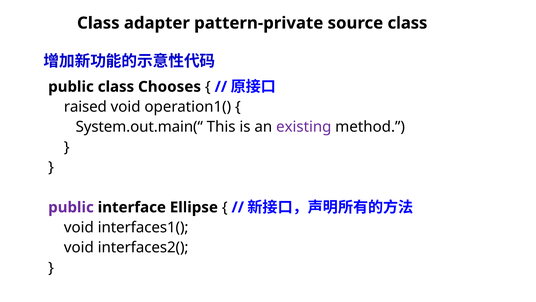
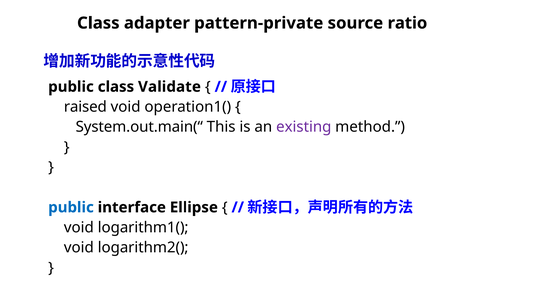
source class: class -> ratio
Chooses: Chooses -> Validate
public at (71, 207) colour: purple -> blue
interfaces1(: interfaces1( -> logarithm1(
interfaces2(: interfaces2( -> logarithm2(
